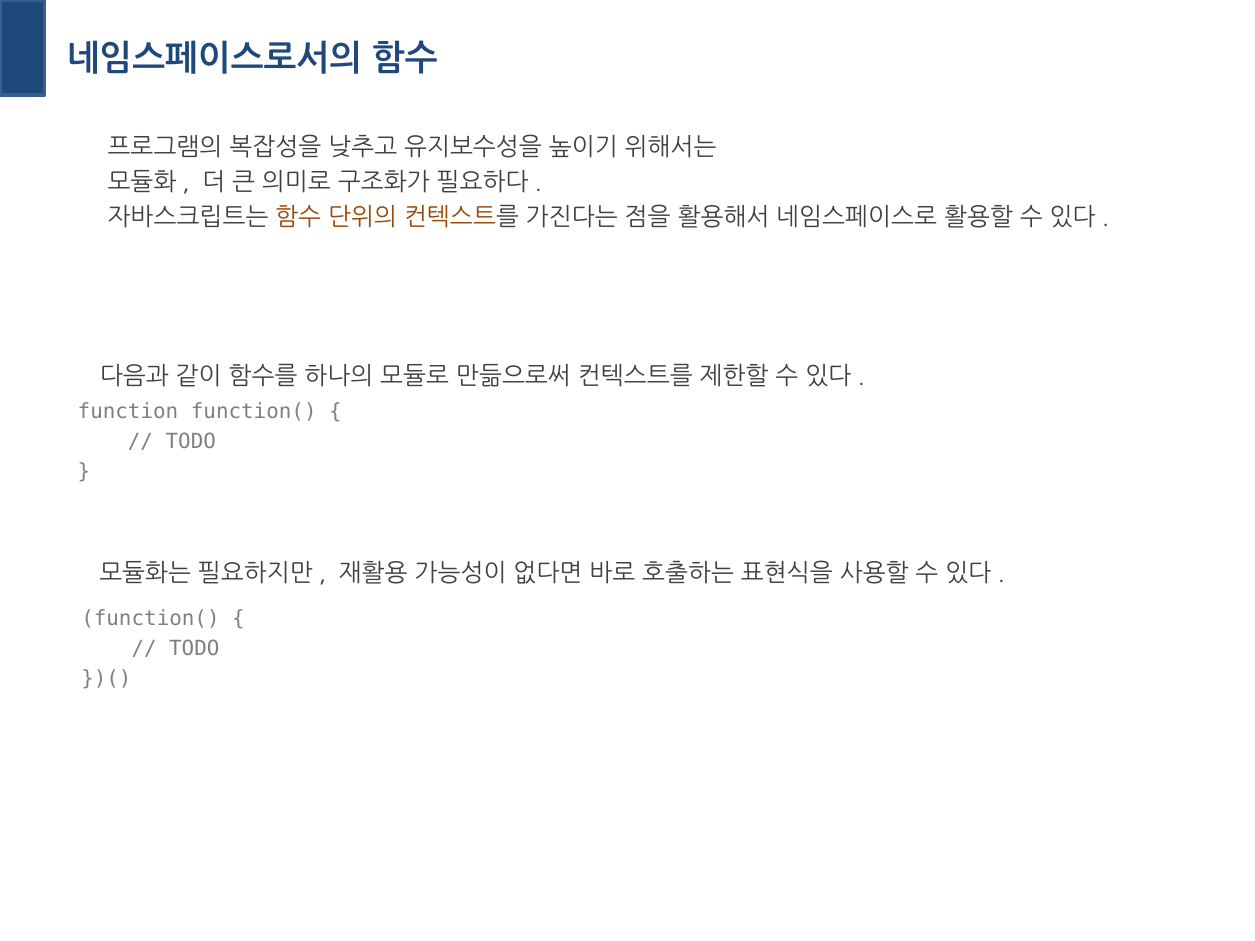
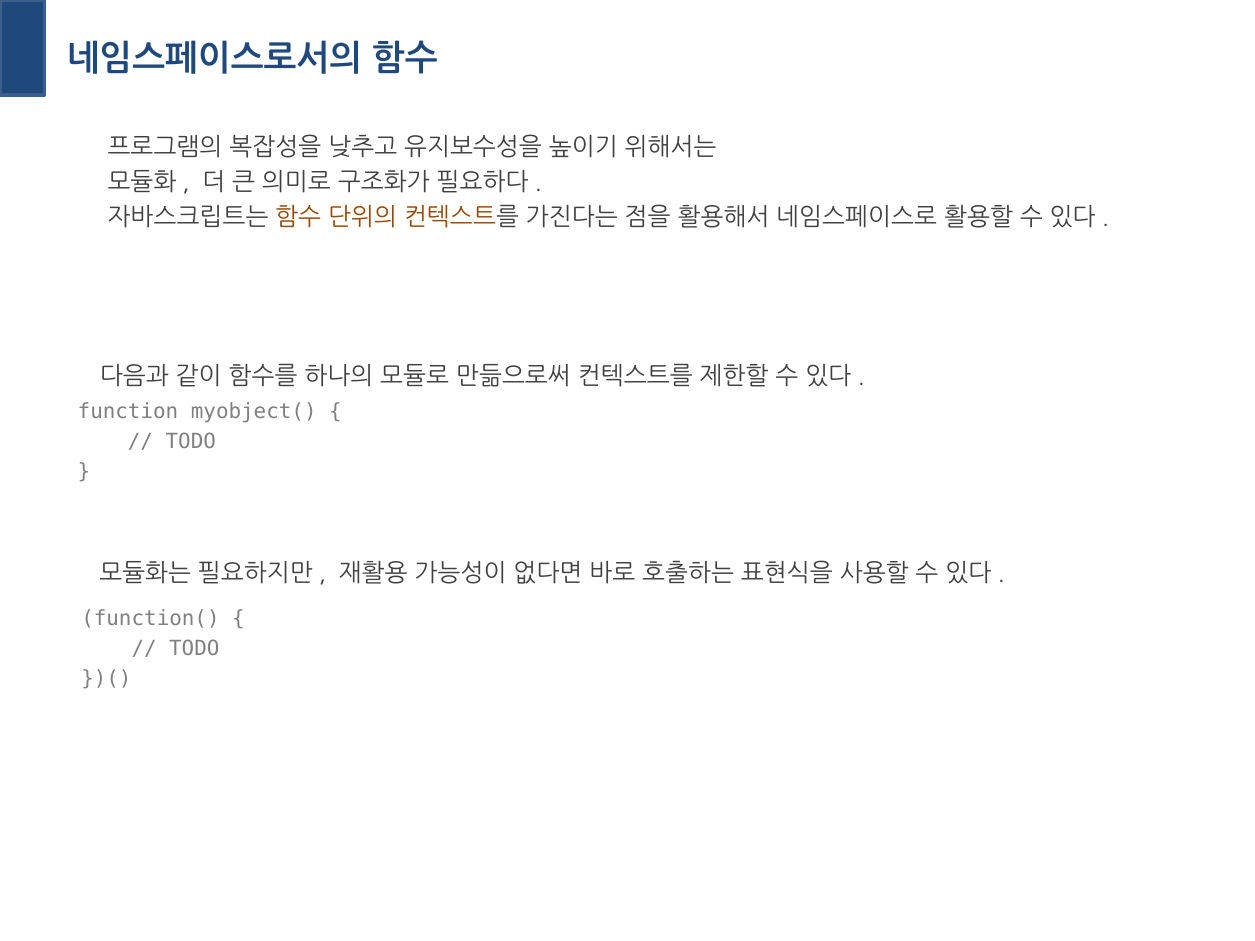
function function(: function( -> myobject(
